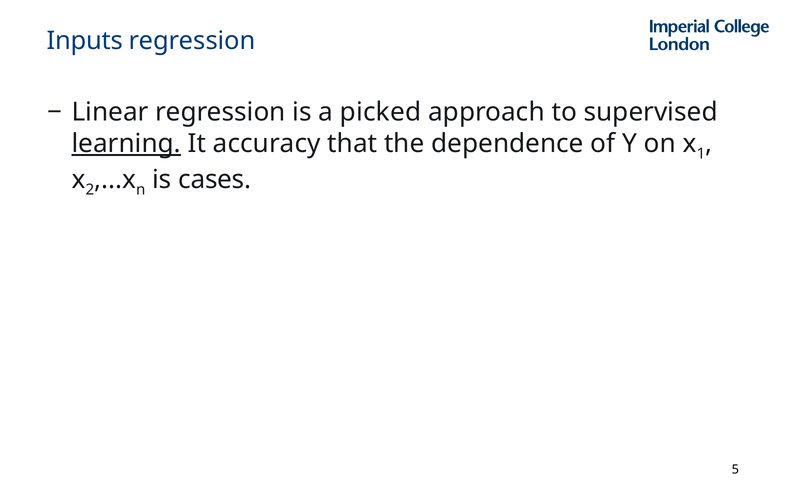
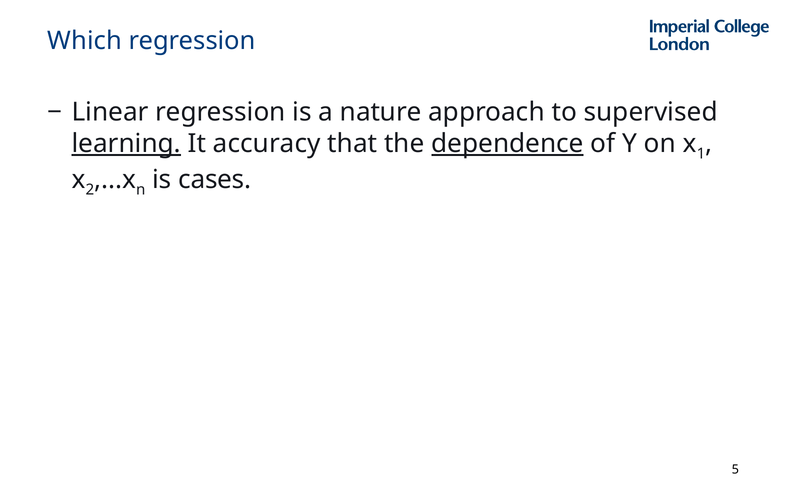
Inputs: Inputs -> Which
picked: picked -> nature
dependence underline: none -> present
